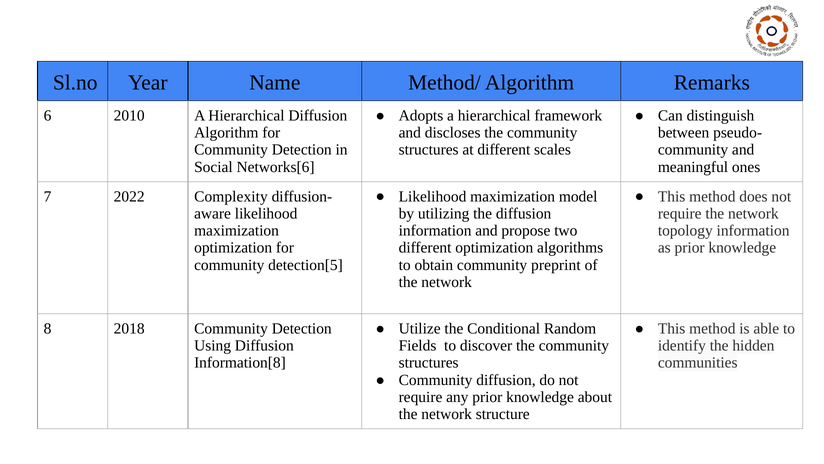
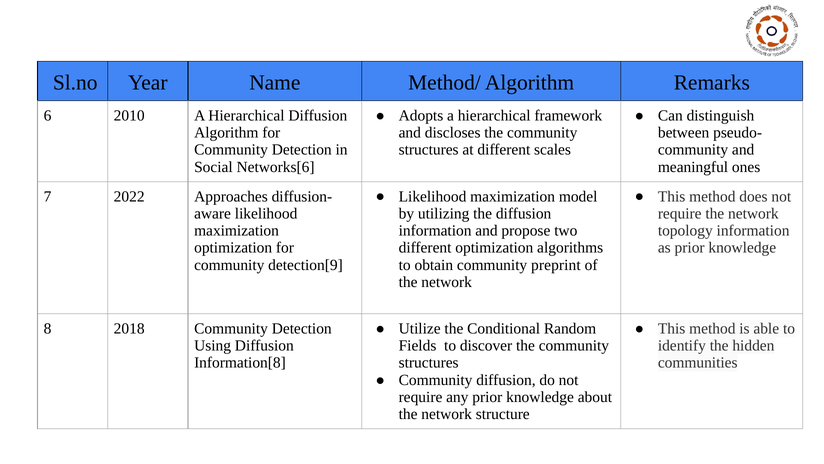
Complexity: Complexity -> Approaches
detection[5: detection[5 -> detection[9
